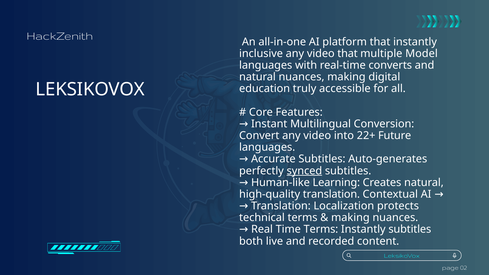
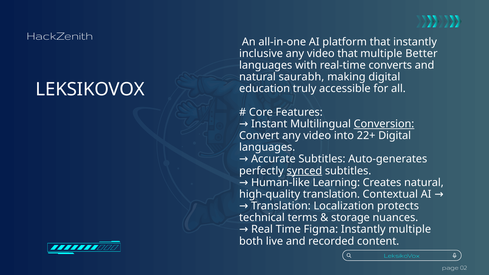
Model: Model -> Better
natural nuances: nuances -> saurabh
Conversion underline: none -> present
22+ Future: Future -> Digital
making at (350, 218): making -> storage
Time Terms: Terms -> Figma
Instantly subtitles: subtitles -> multiple
